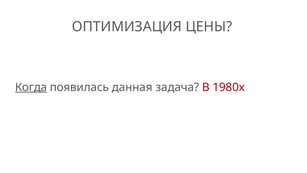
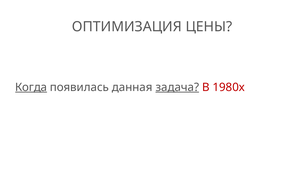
задача underline: none -> present
